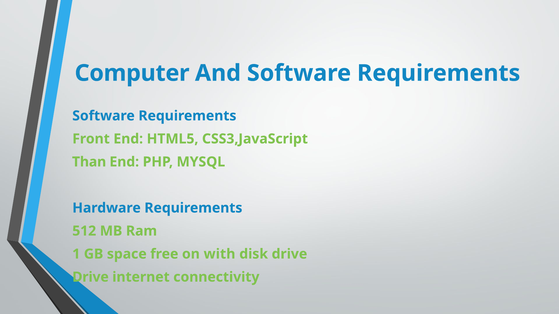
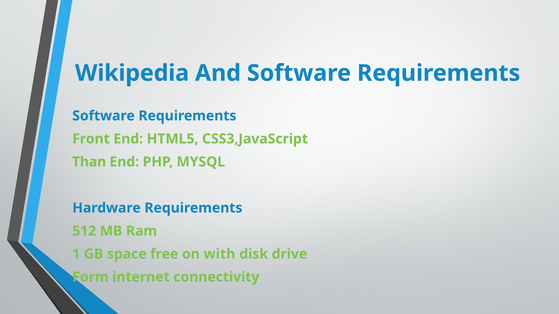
Computer: Computer -> Wikipedia
Drive at (90, 277): Drive -> Form
